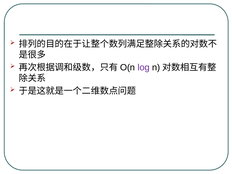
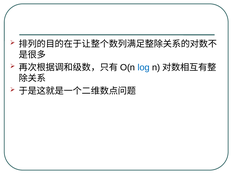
log colour: purple -> blue
